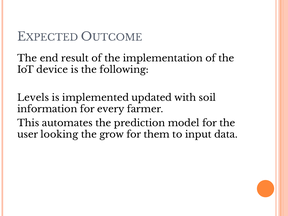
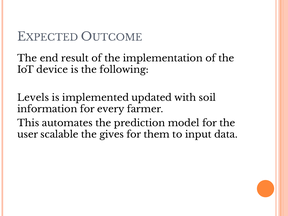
looking: looking -> scalable
grow: grow -> gives
